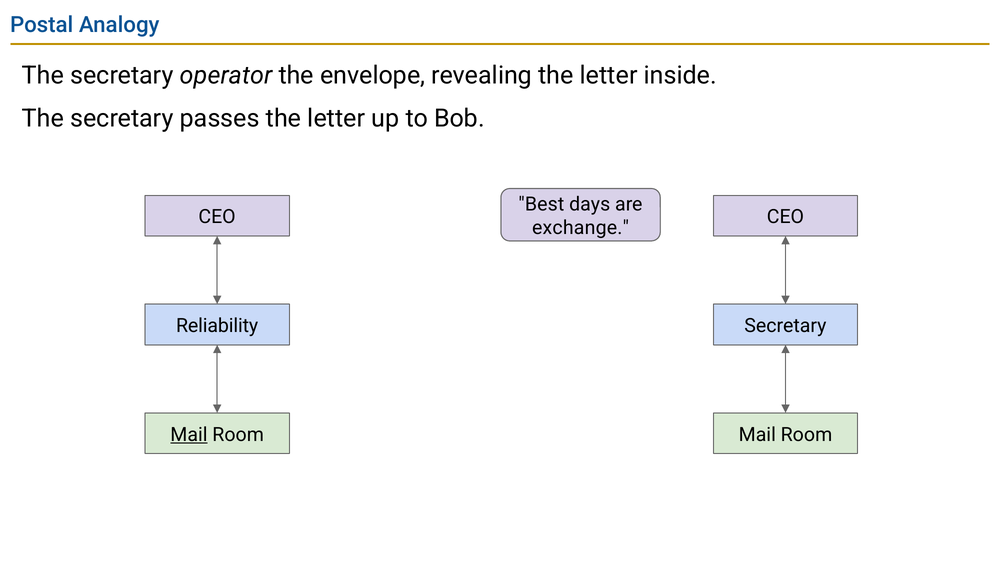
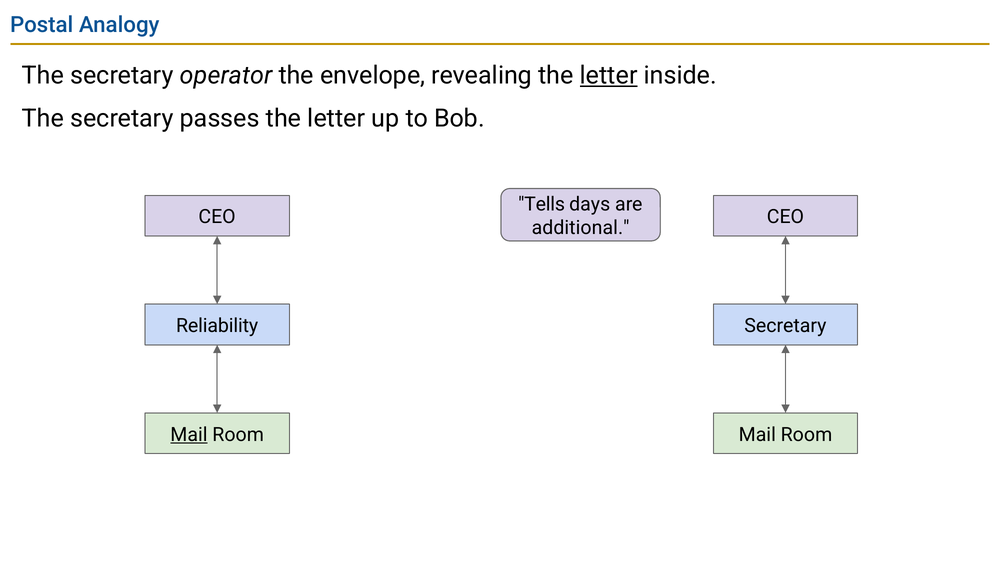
letter at (609, 76) underline: none -> present
Best: Best -> Tells
exchange: exchange -> additional
